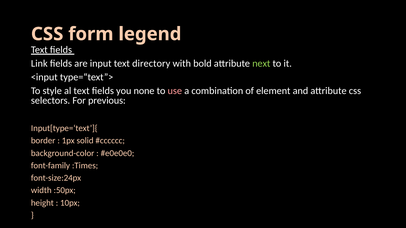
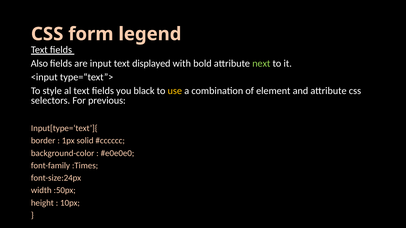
Link: Link -> Also
directory: directory -> displayed
none: none -> black
use colour: pink -> yellow
